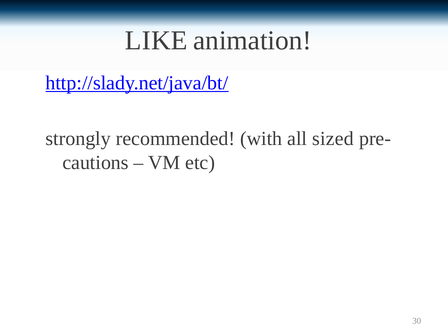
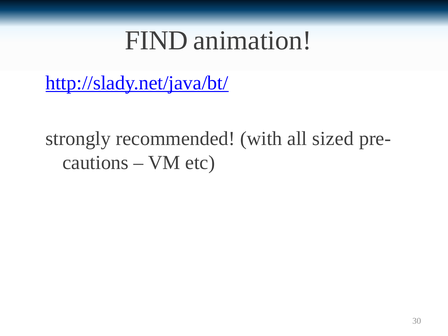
LIKE: LIKE -> FIND
